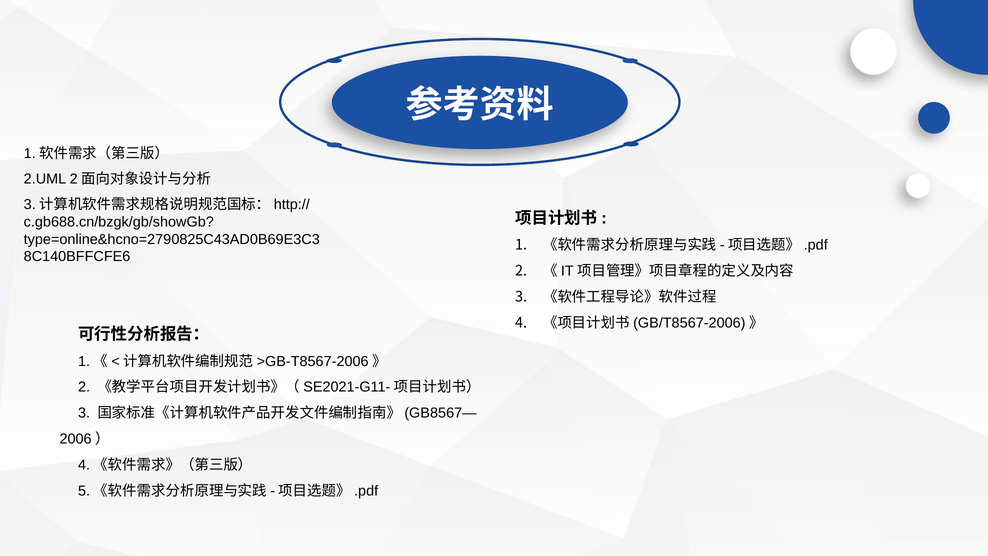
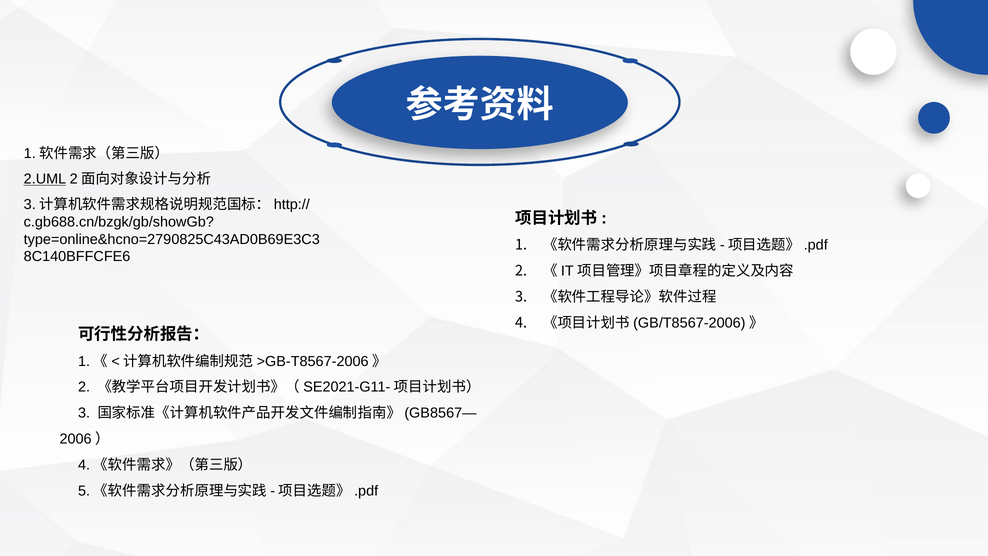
2.UML underline: none -> present
